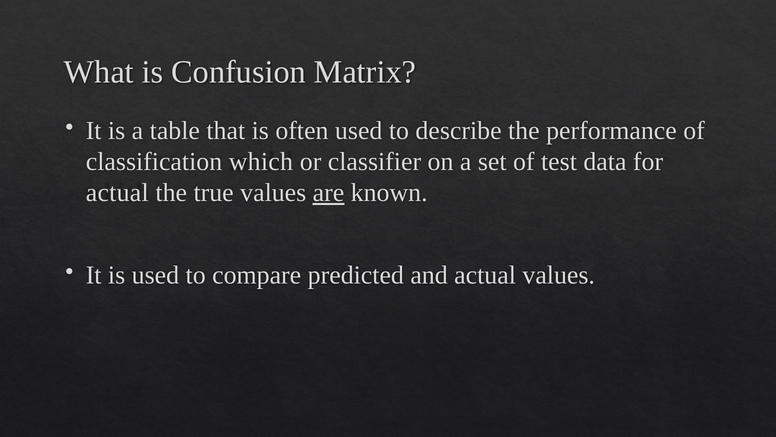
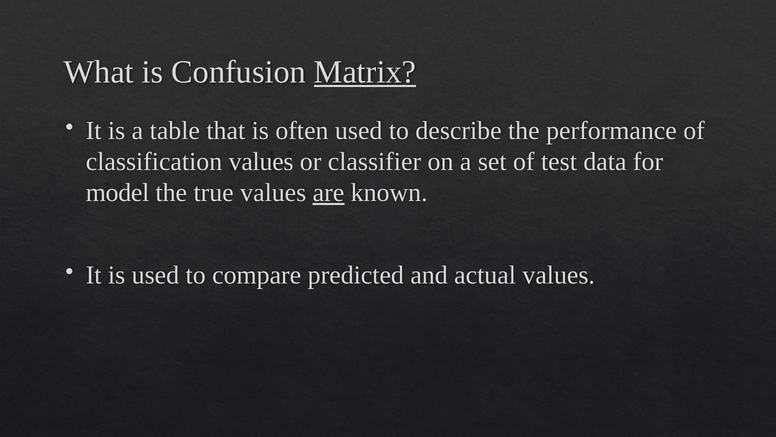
Matrix underline: none -> present
classification which: which -> values
actual at (117, 193): actual -> model
